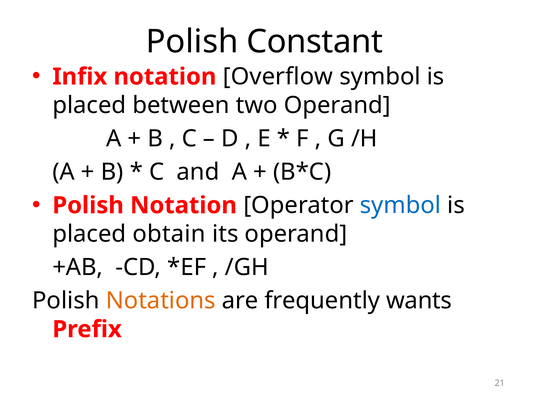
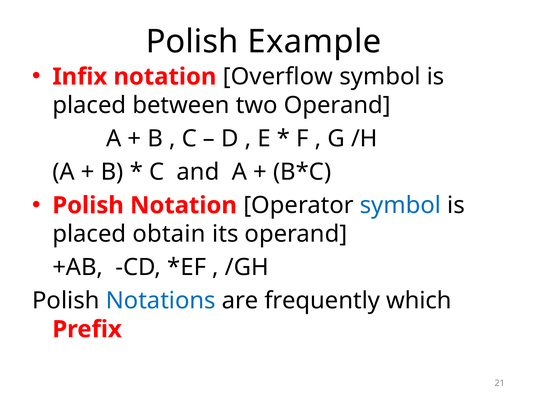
Constant: Constant -> Example
Notations colour: orange -> blue
wants: wants -> which
